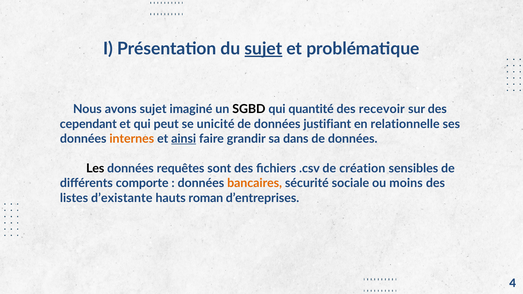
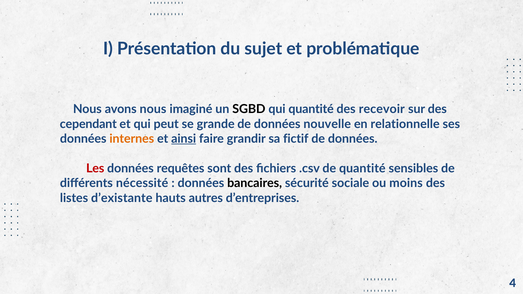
sujet at (263, 49) underline: present -> none
avons sujet: sujet -> nous
unicité: unicité -> grande
justifiant: justifiant -> nouvelle
dans: dans -> fictif
Les colour: black -> red
de création: création -> quantité
comporte: comporte -> nécessité
bancaires colour: orange -> black
roman: roman -> autres
